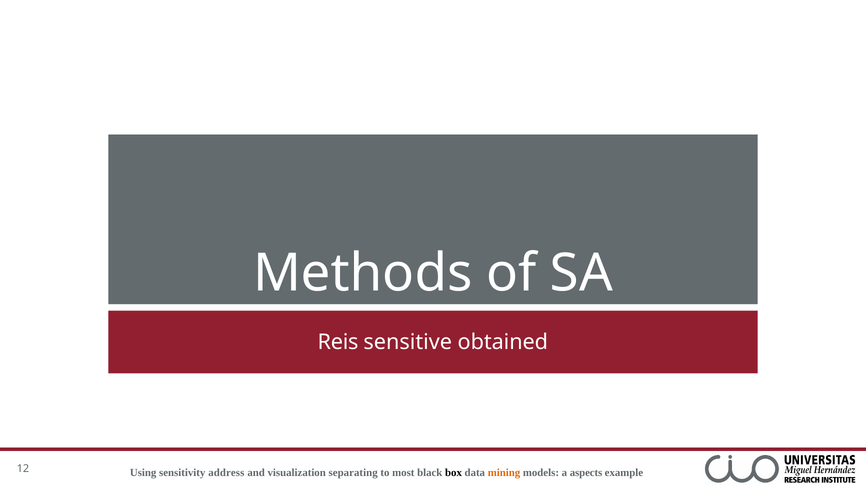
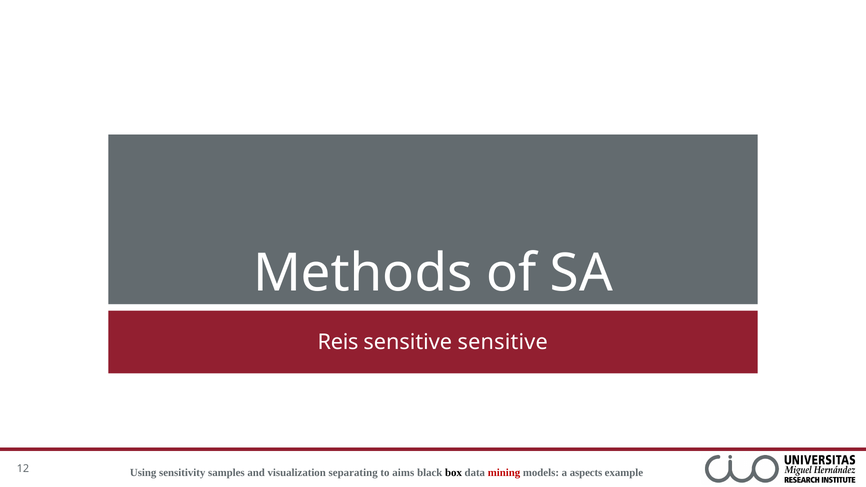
sensitive obtained: obtained -> sensitive
address: address -> samples
most: most -> aims
mining colour: orange -> red
